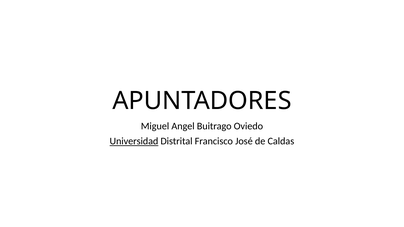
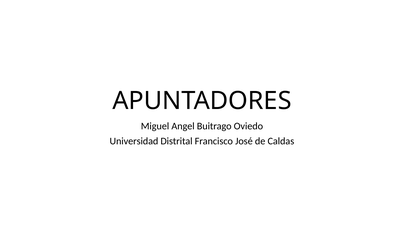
Universidad underline: present -> none
